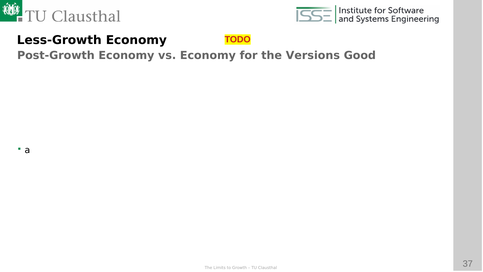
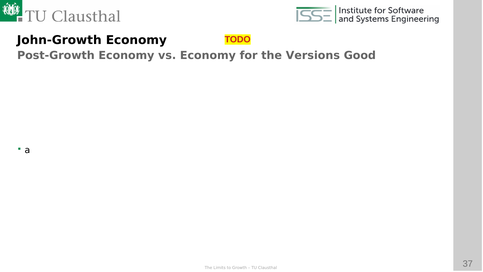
Less-Growth: Less-Growth -> John-Growth
